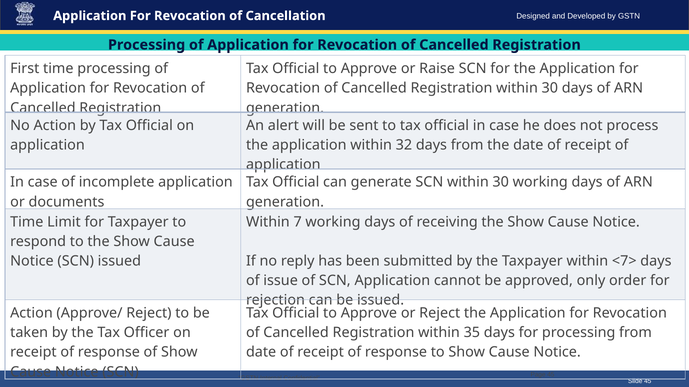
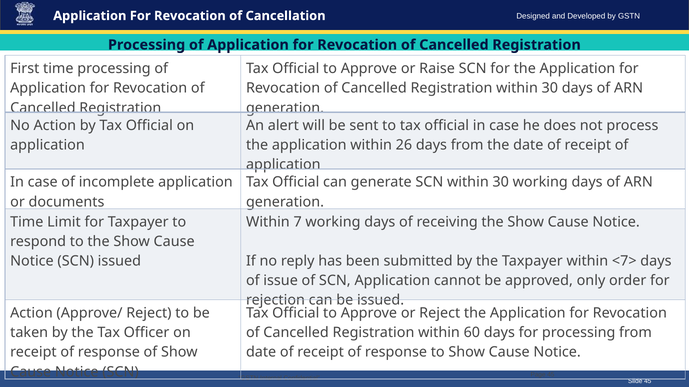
32: 32 -> 26
35: 35 -> 60
